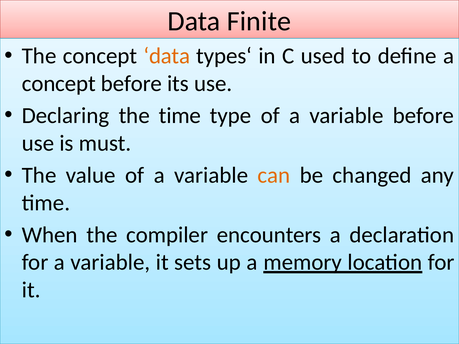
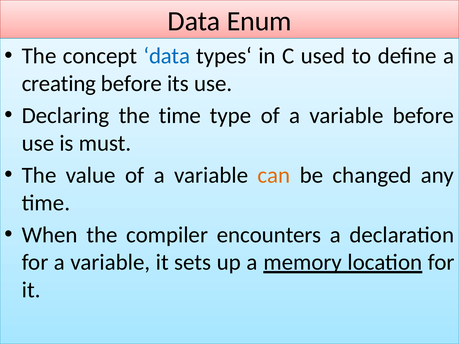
Finite: Finite -> Enum
data at (167, 56) colour: orange -> blue
concept at (59, 84): concept -> creating
